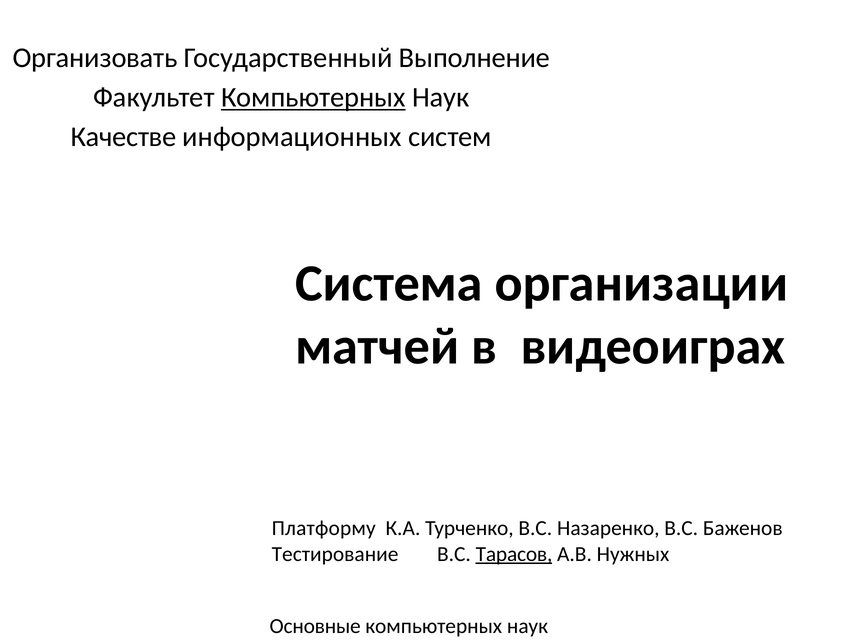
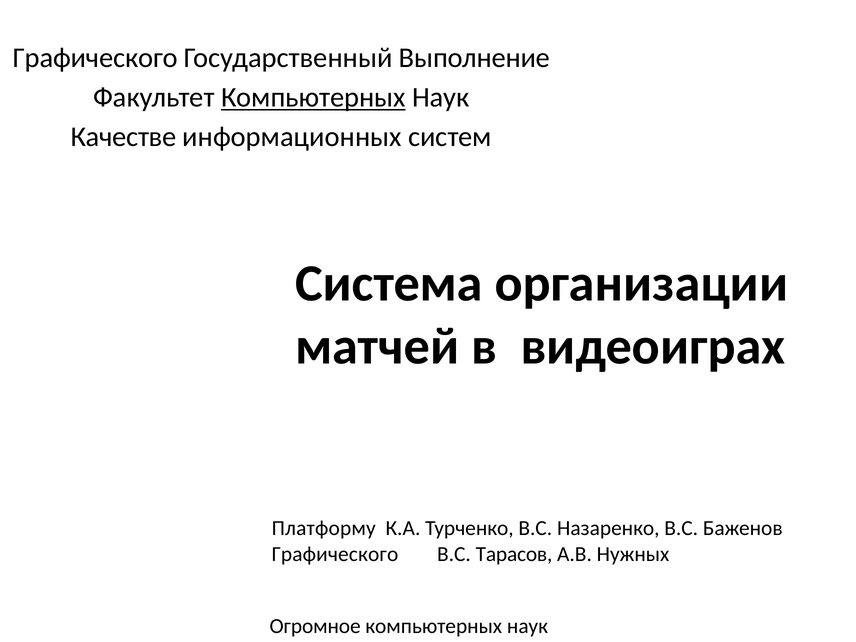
Организовать at (95, 58): Организовать -> Графического
Тестирование at (335, 554): Тестирование -> Графического
Тарасов underline: present -> none
Основные: Основные -> Огромное
